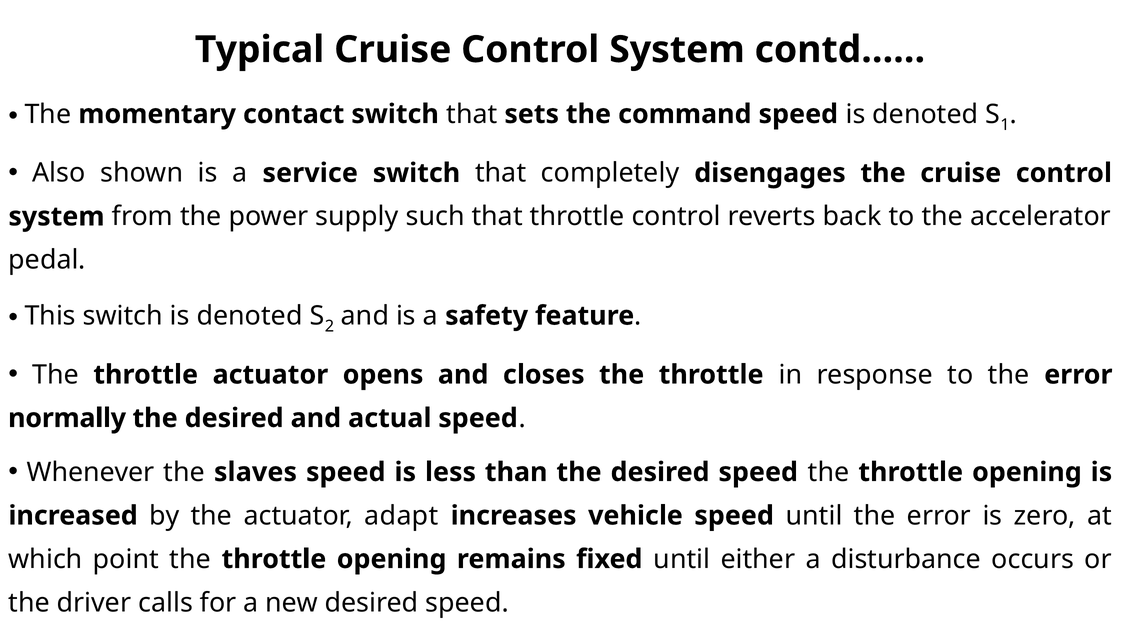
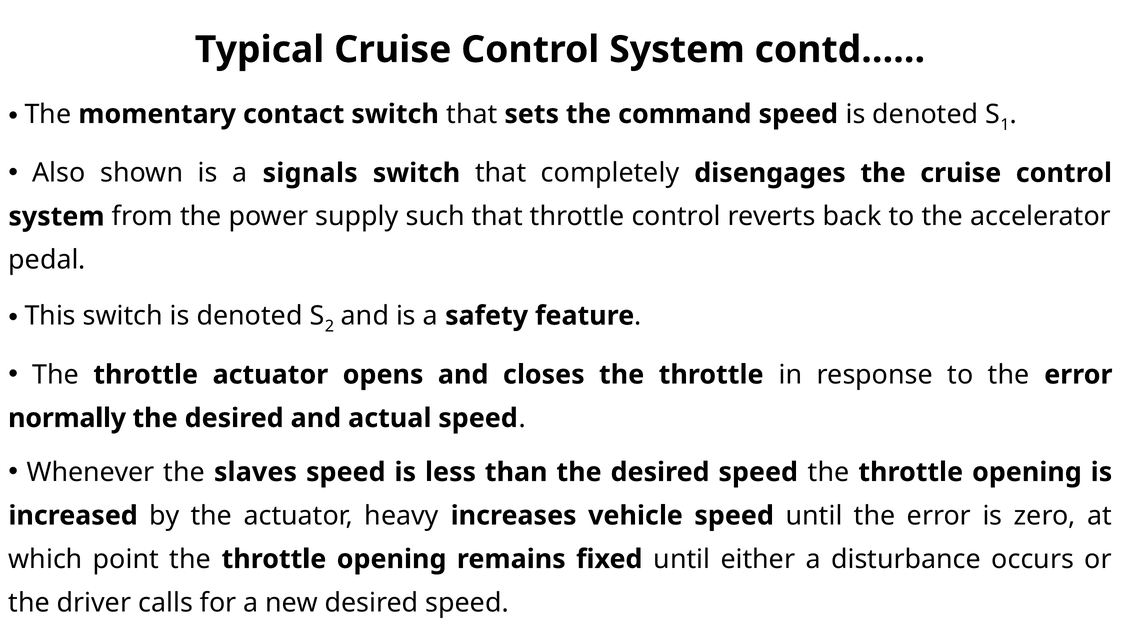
service: service -> signals
adapt: adapt -> heavy
